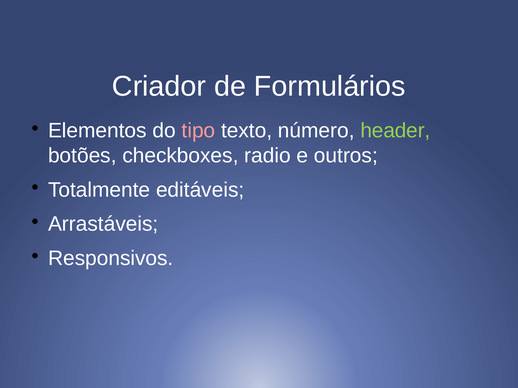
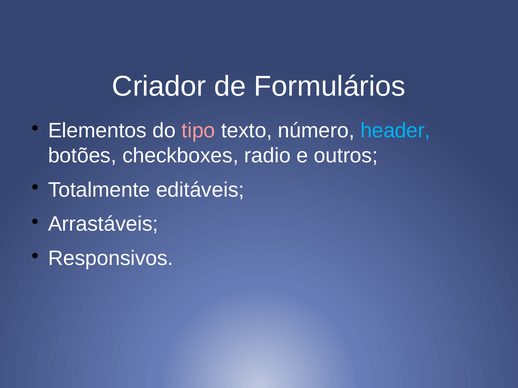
header colour: light green -> light blue
